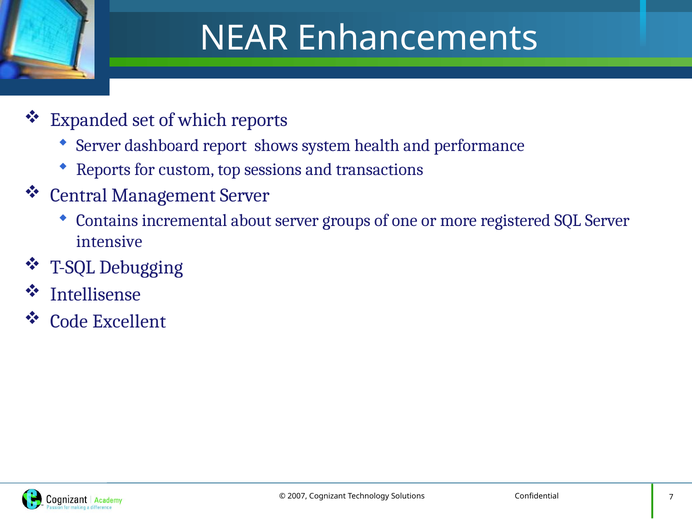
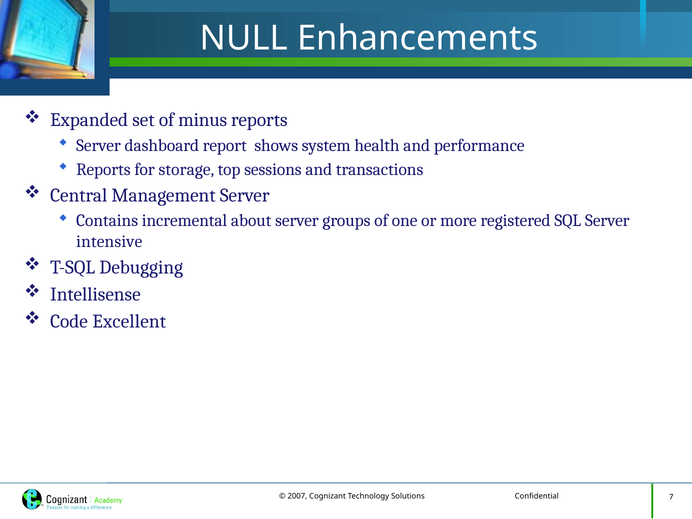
NEAR: NEAR -> NULL
which: which -> minus
custom: custom -> storage
